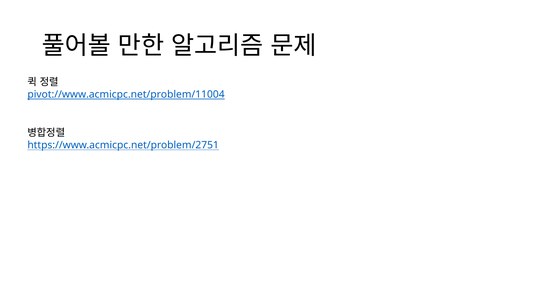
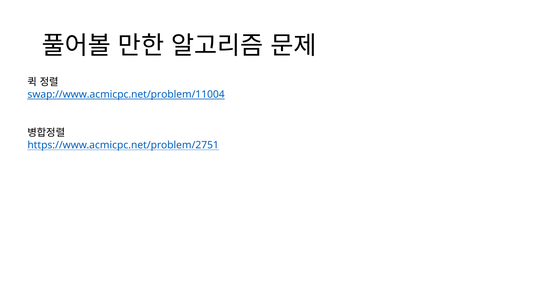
pivot://www.acmicpc.net/problem/11004: pivot://www.acmicpc.net/problem/11004 -> swap://www.acmicpc.net/problem/11004
